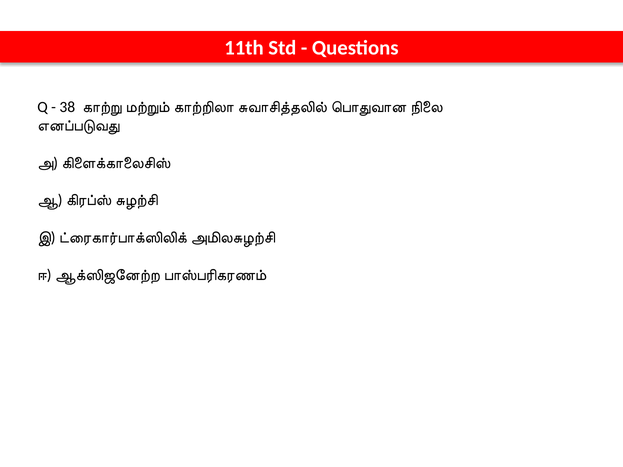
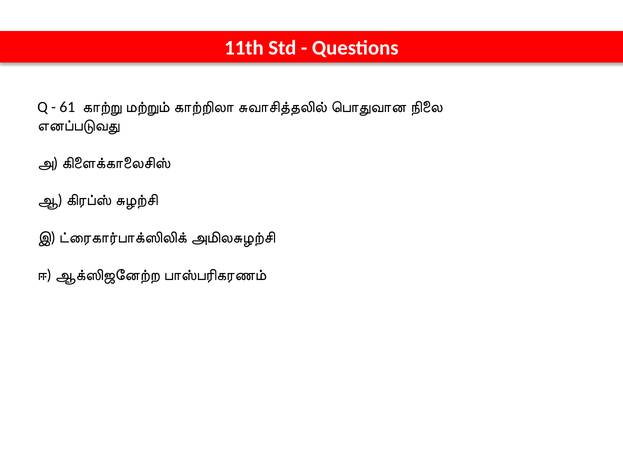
38: 38 -> 61
